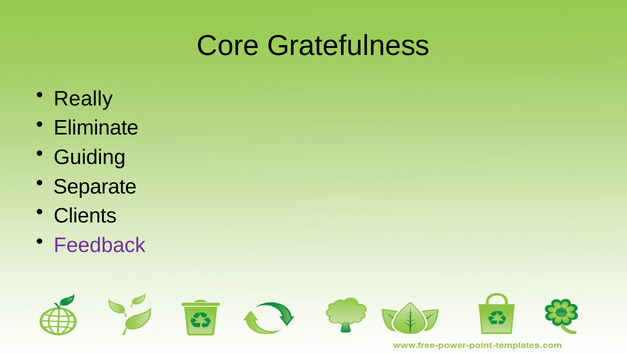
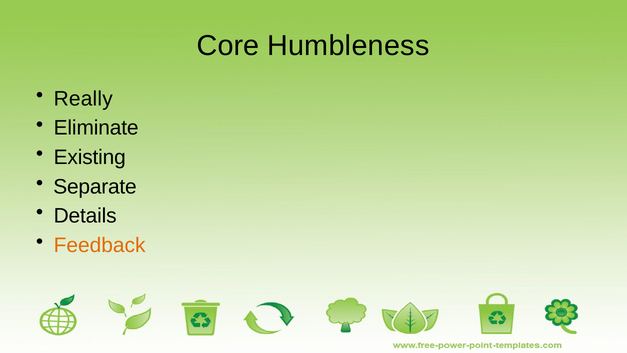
Gratefulness: Gratefulness -> Humbleness
Guiding: Guiding -> Existing
Clients: Clients -> Details
Feedback colour: purple -> orange
